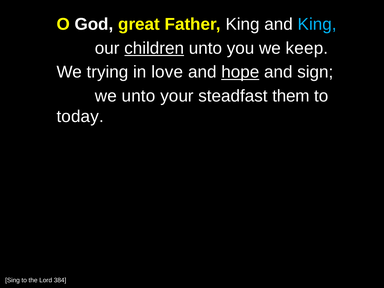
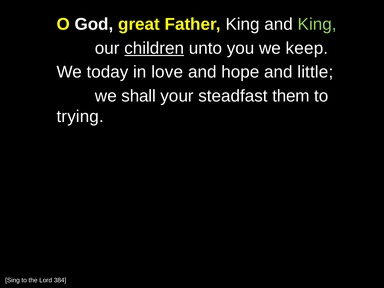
King at (317, 24) colour: light blue -> light green
trying: trying -> today
hope underline: present -> none
sign: sign -> little
we unto: unto -> shall
today: today -> trying
